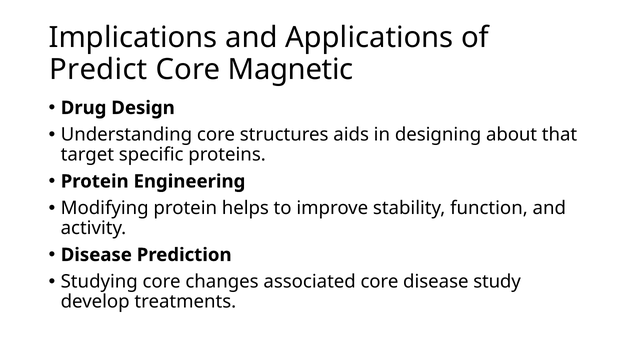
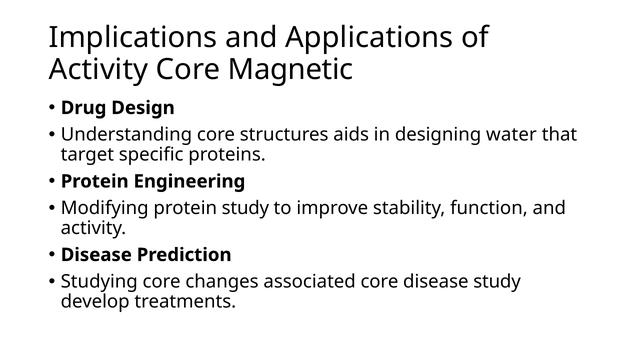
Predict at (98, 69): Predict -> Activity
about: about -> water
protein helps: helps -> study
